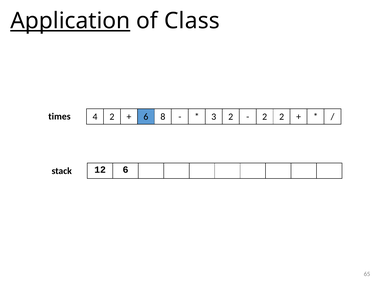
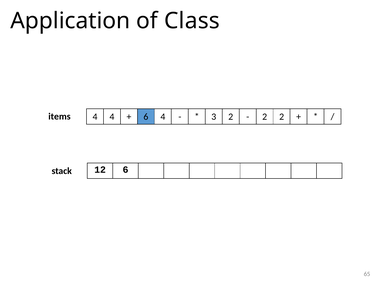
Application underline: present -> none
times: times -> items
4 2: 2 -> 4
6 8: 8 -> 4
